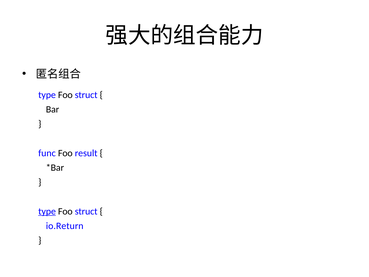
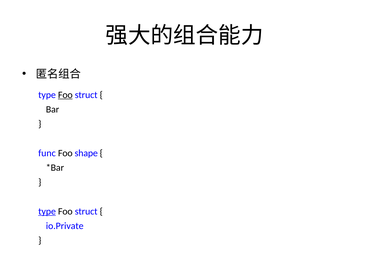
Foo at (65, 95) underline: none -> present
result: result -> shape
io.Return: io.Return -> io.Private
